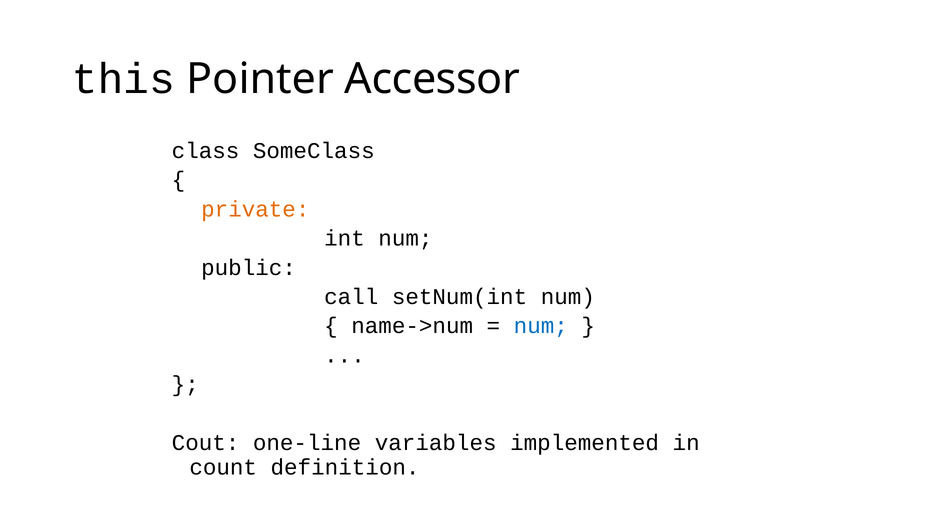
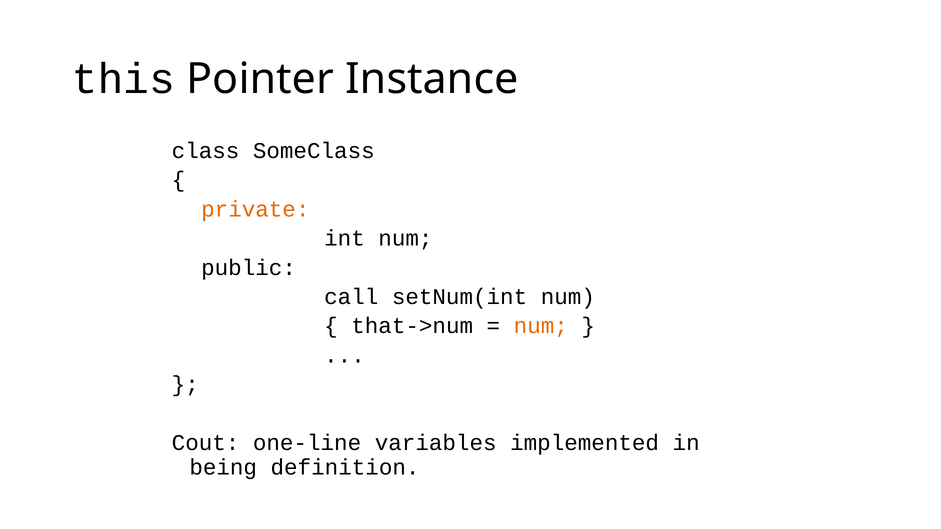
Accessor: Accessor -> Instance
name->num: name->num -> that->num
num at (541, 326) colour: blue -> orange
count: count -> being
